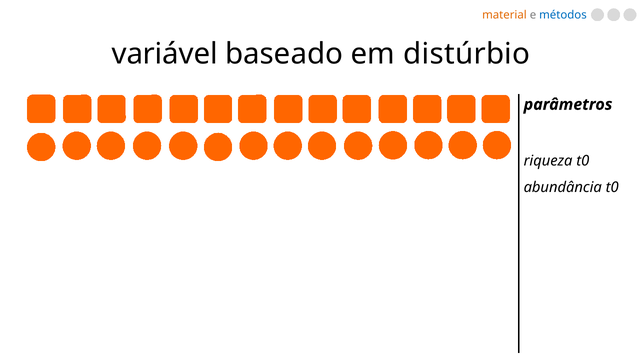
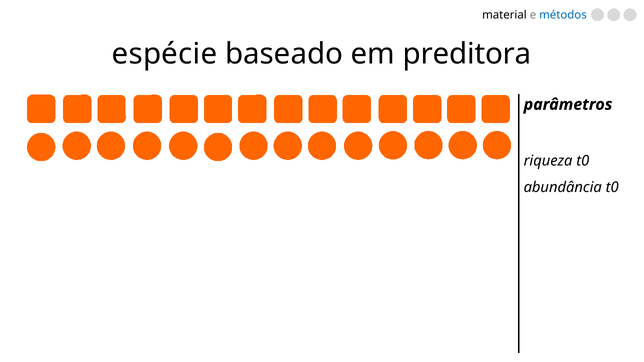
material colour: orange -> black
variável: variável -> espécie
distúrbio: distúrbio -> preditora
